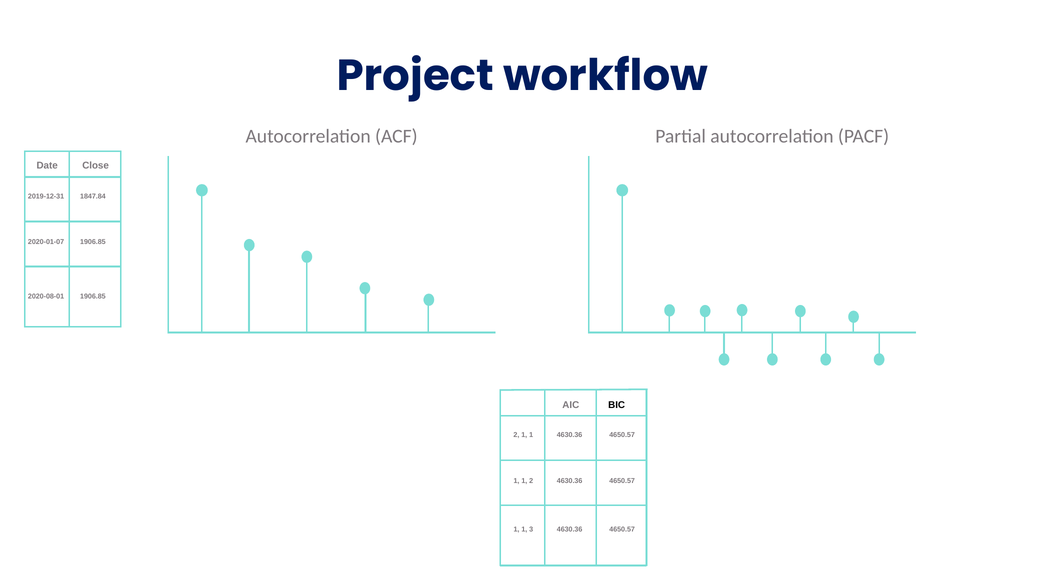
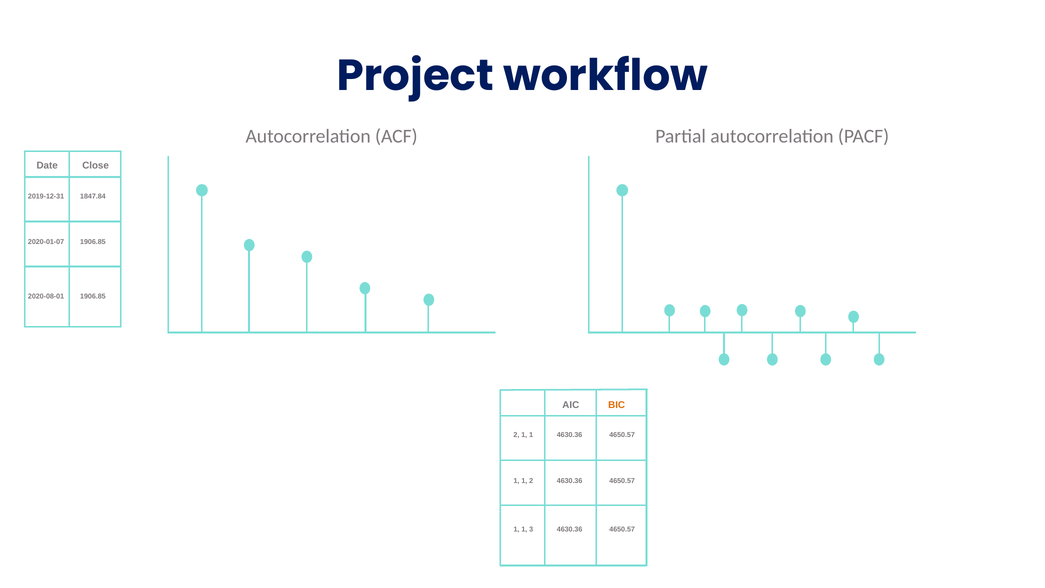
BIC colour: black -> orange
